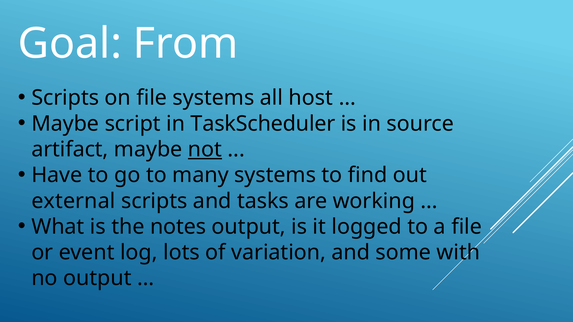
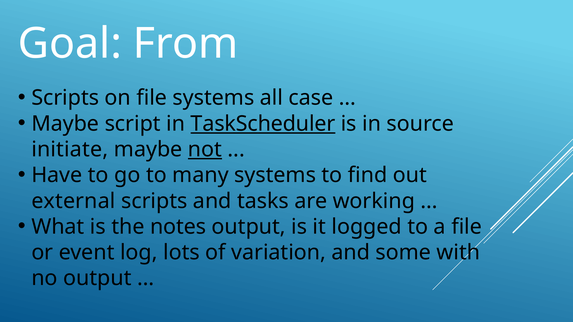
host: host -> case
TaskScheduler underline: none -> present
artifact: artifact -> initiate
